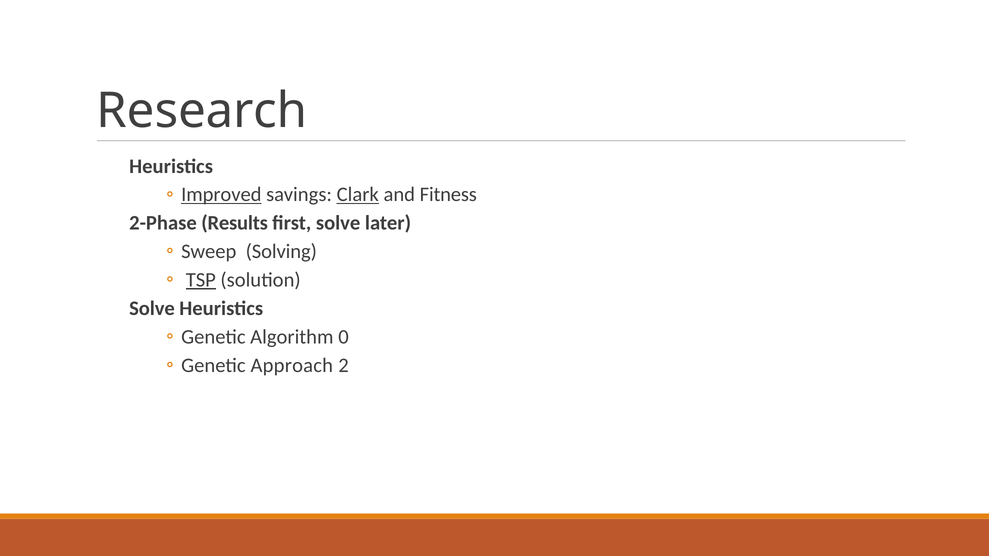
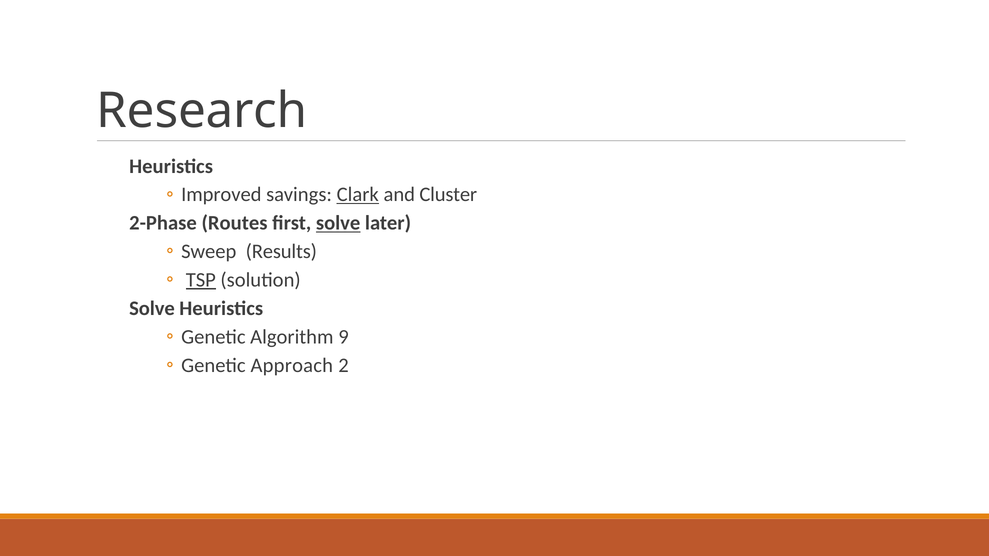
Improved underline: present -> none
Fitness: Fitness -> Cluster
Results: Results -> Routes
solve at (338, 223) underline: none -> present
Solving: Solving -> Results
0: 0 -> 9
